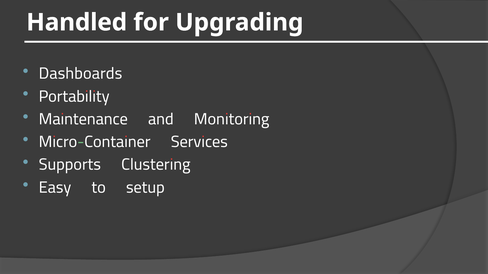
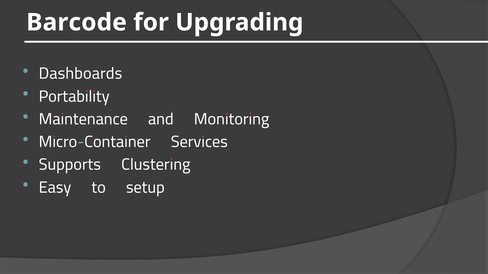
Handled: Handled -> Barcode
